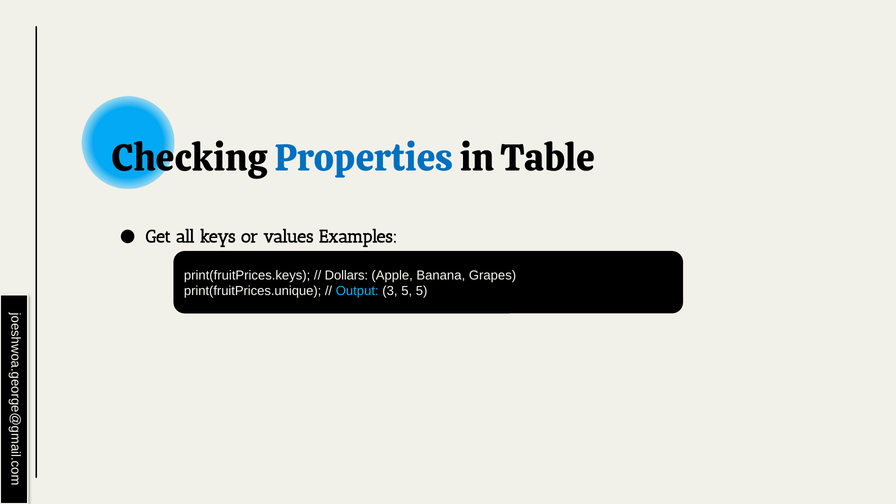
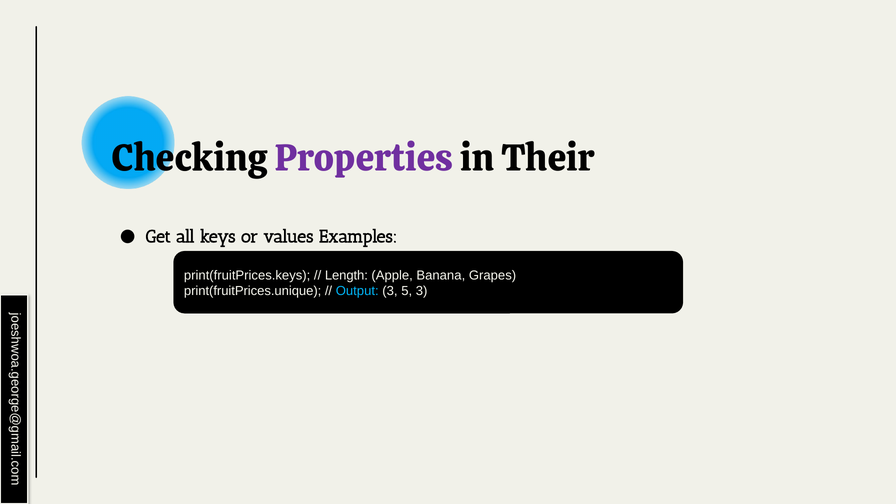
Properties colour: blue -> purple
Table: Table -> Their
Dollars: Dollars -> Length
5 5: 5 -> 3
